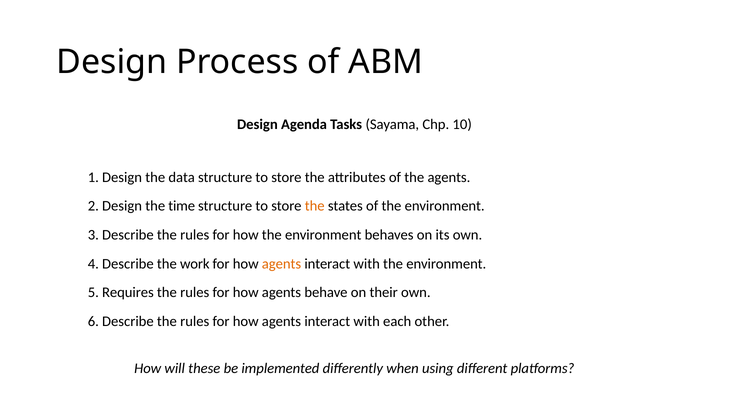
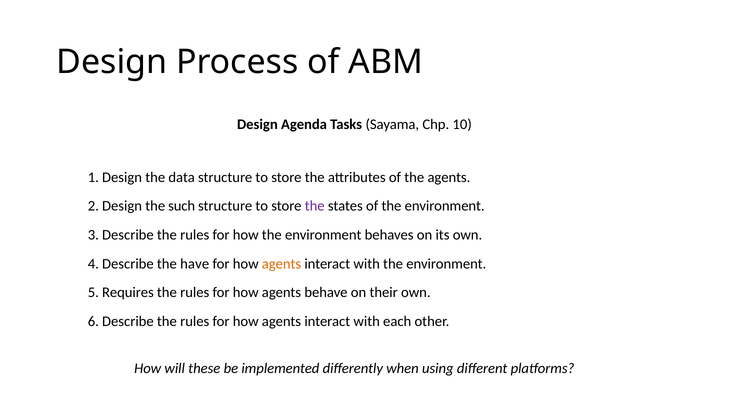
time: time -> such
the at (315, 206) colour: orange -> purple
work: work -> have
